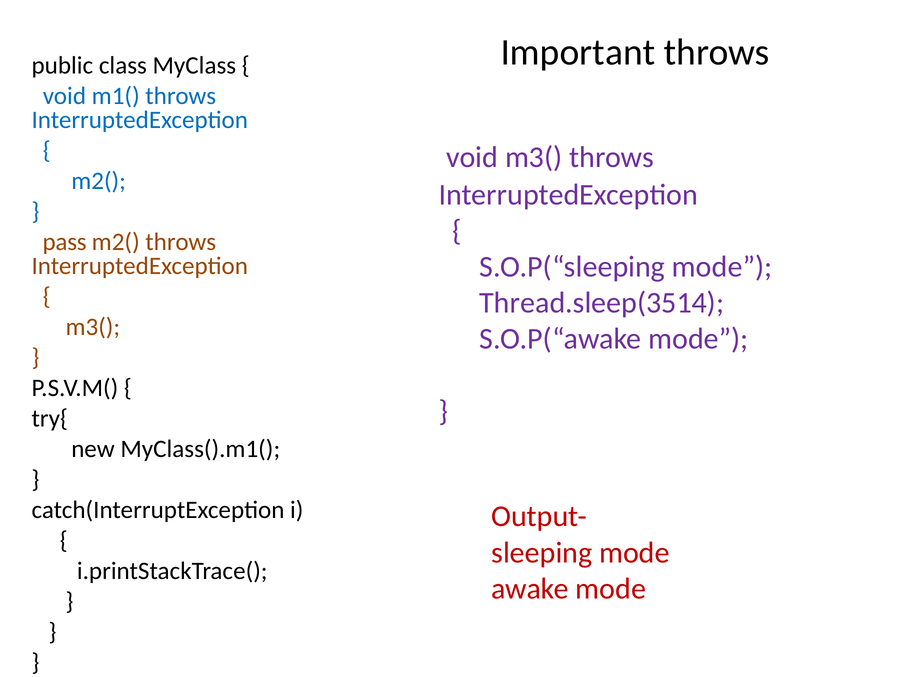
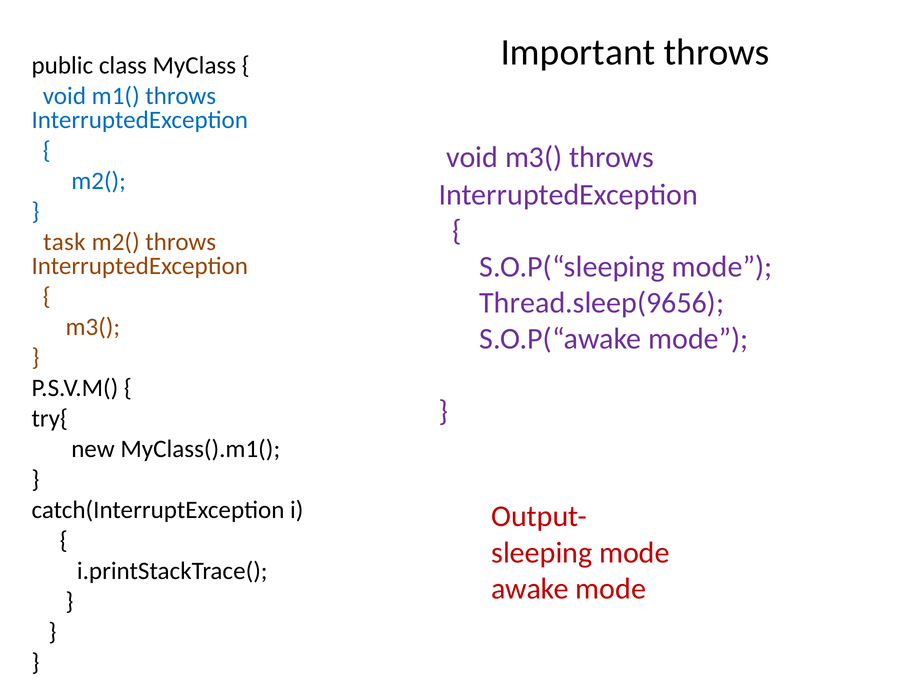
pass: pass -> task
Thread.sleep(3514: Thread.sleep(3514 -> Thread.sleep(9656
